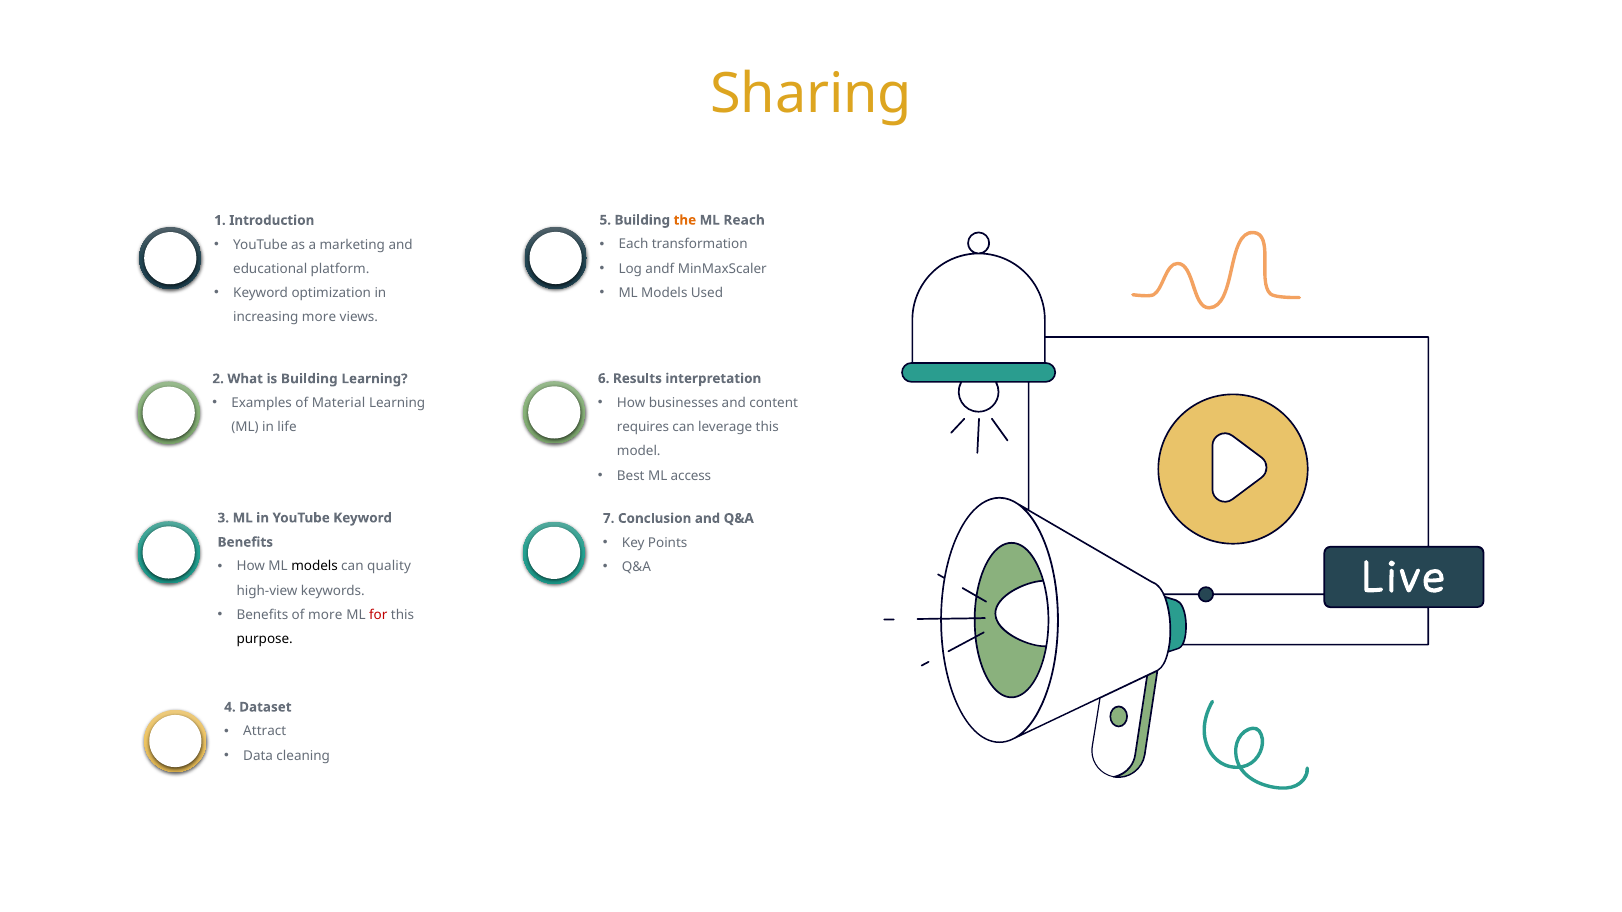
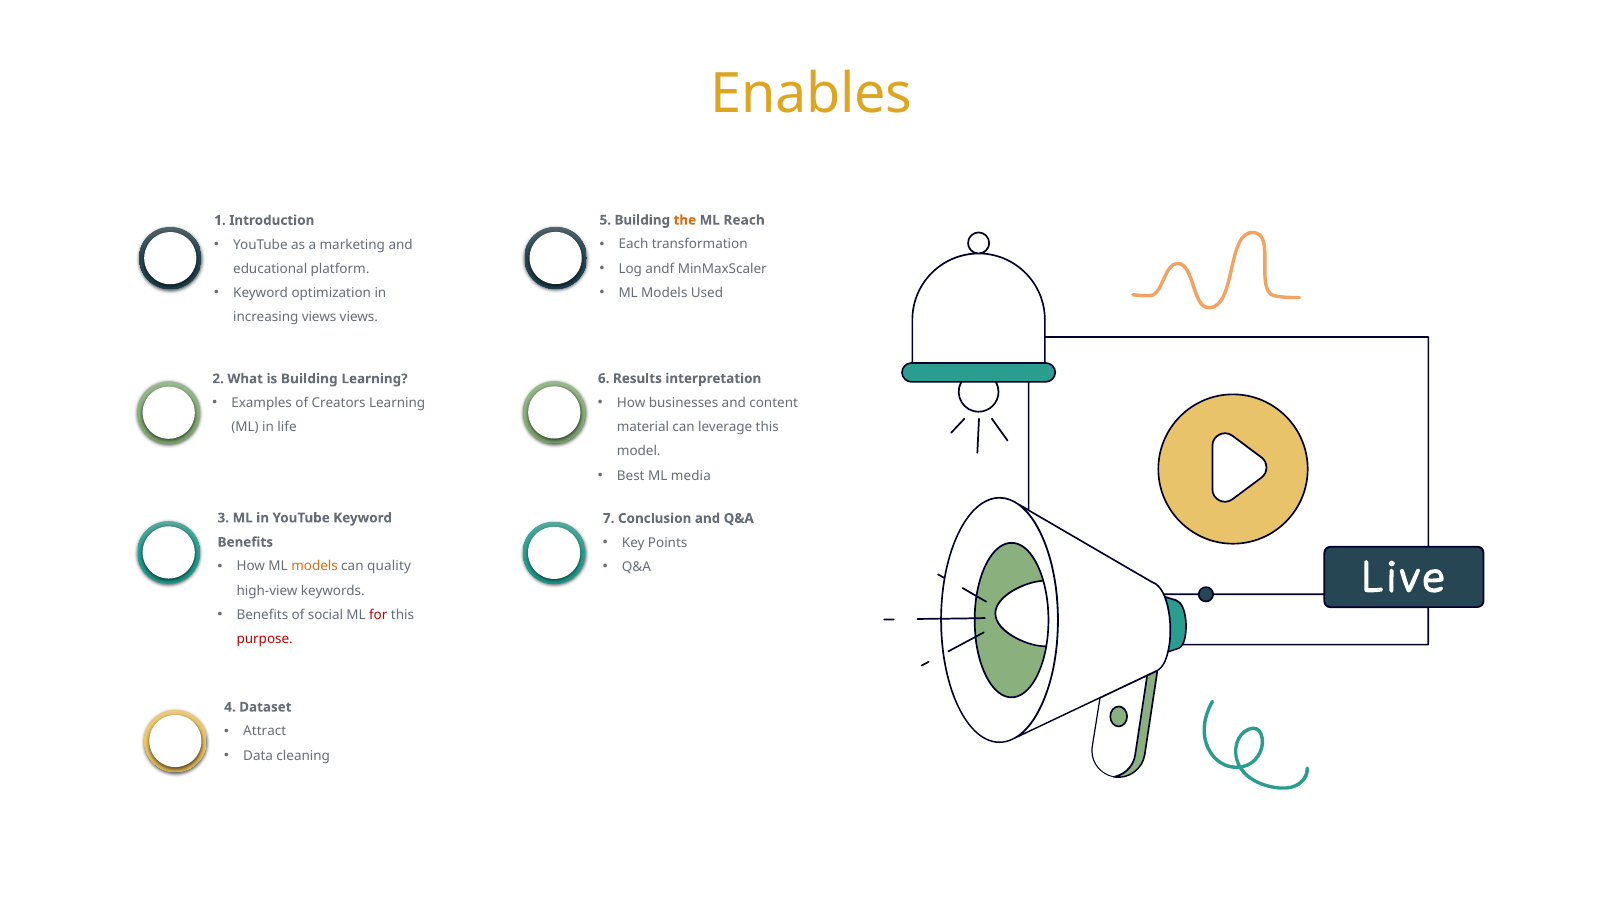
Sharing: Sharing -> Enables
increasing more: more -> views
Material: Material -> Creators
requires: requires -> material
access: access -> media
models at (315, 567) colour: black -> orange
of more: more -> social
purpose colour: black -> red
